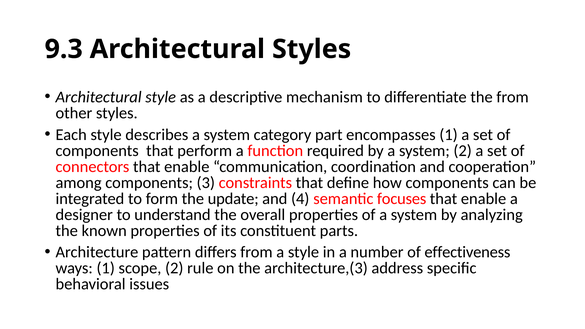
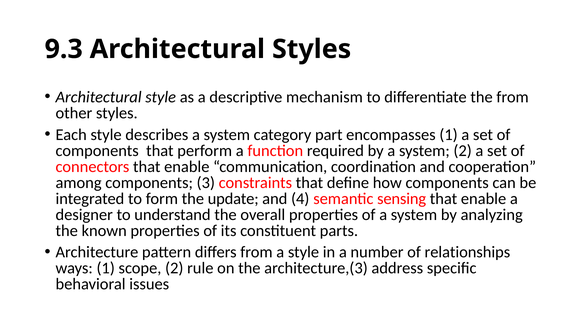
focuses: focuses -> sensing
effectiveness: effectiveness -> relationships
